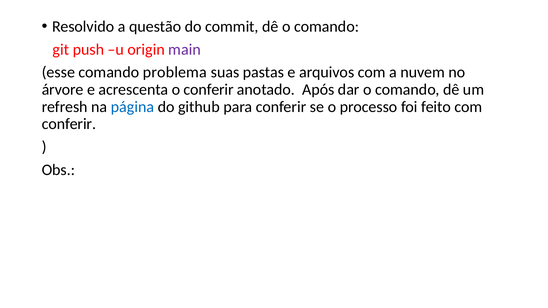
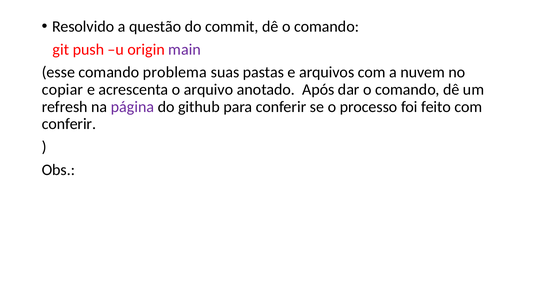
árvore: árvore -> copiar
o conferir: conferir -> arquivo
página colour: blue -> purple
